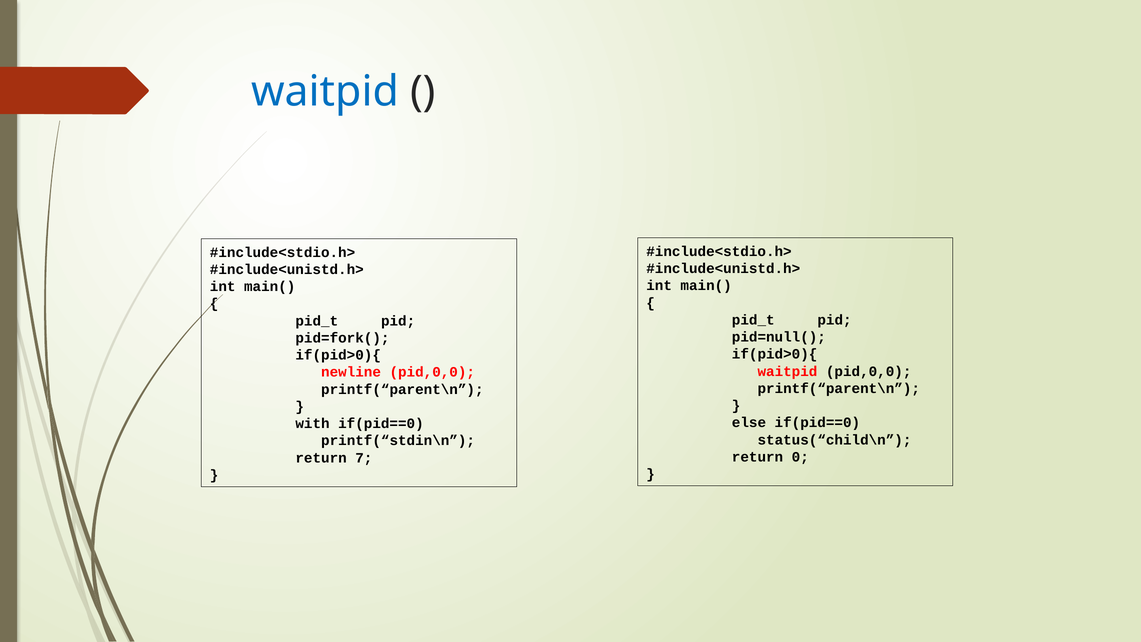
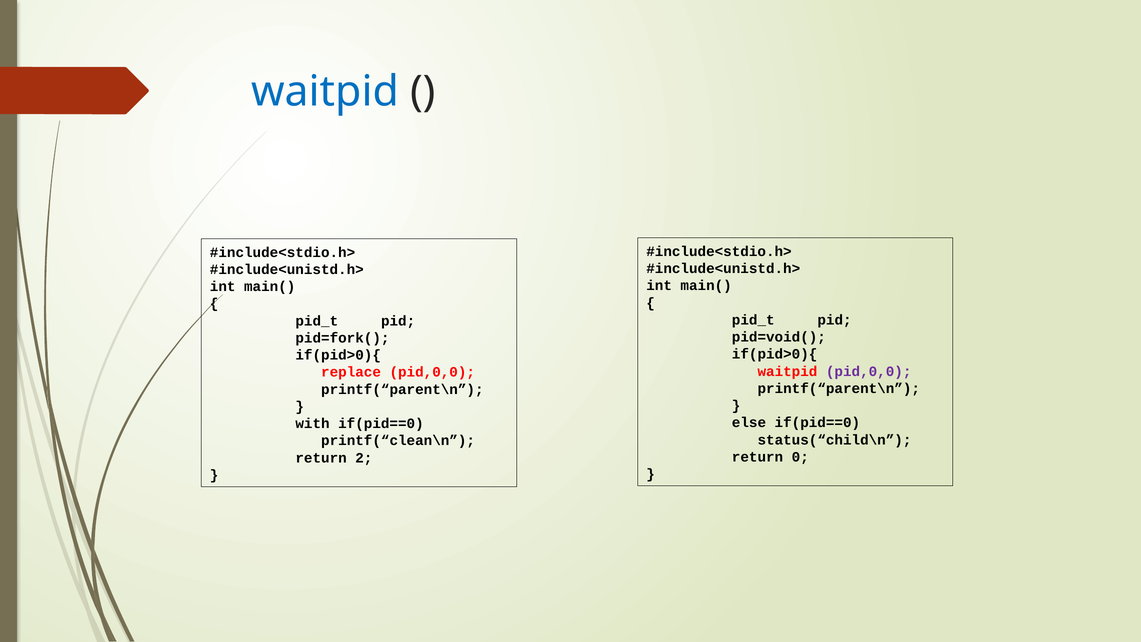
pid=null(: pid=null( -> pid=void(
pid,0,0 at (869, 371) colour: black -> purple
newline: newline -> replace
printf(“stdin\n: printf(“stdin\n -> printf(“clean\n
7: 7 -> 2
